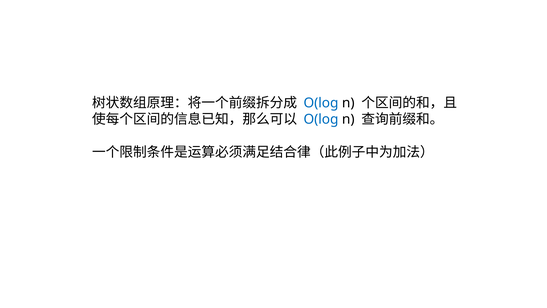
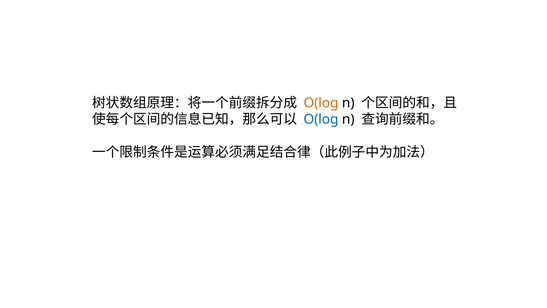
O(log at (321, 103) colour: blue -> orange
